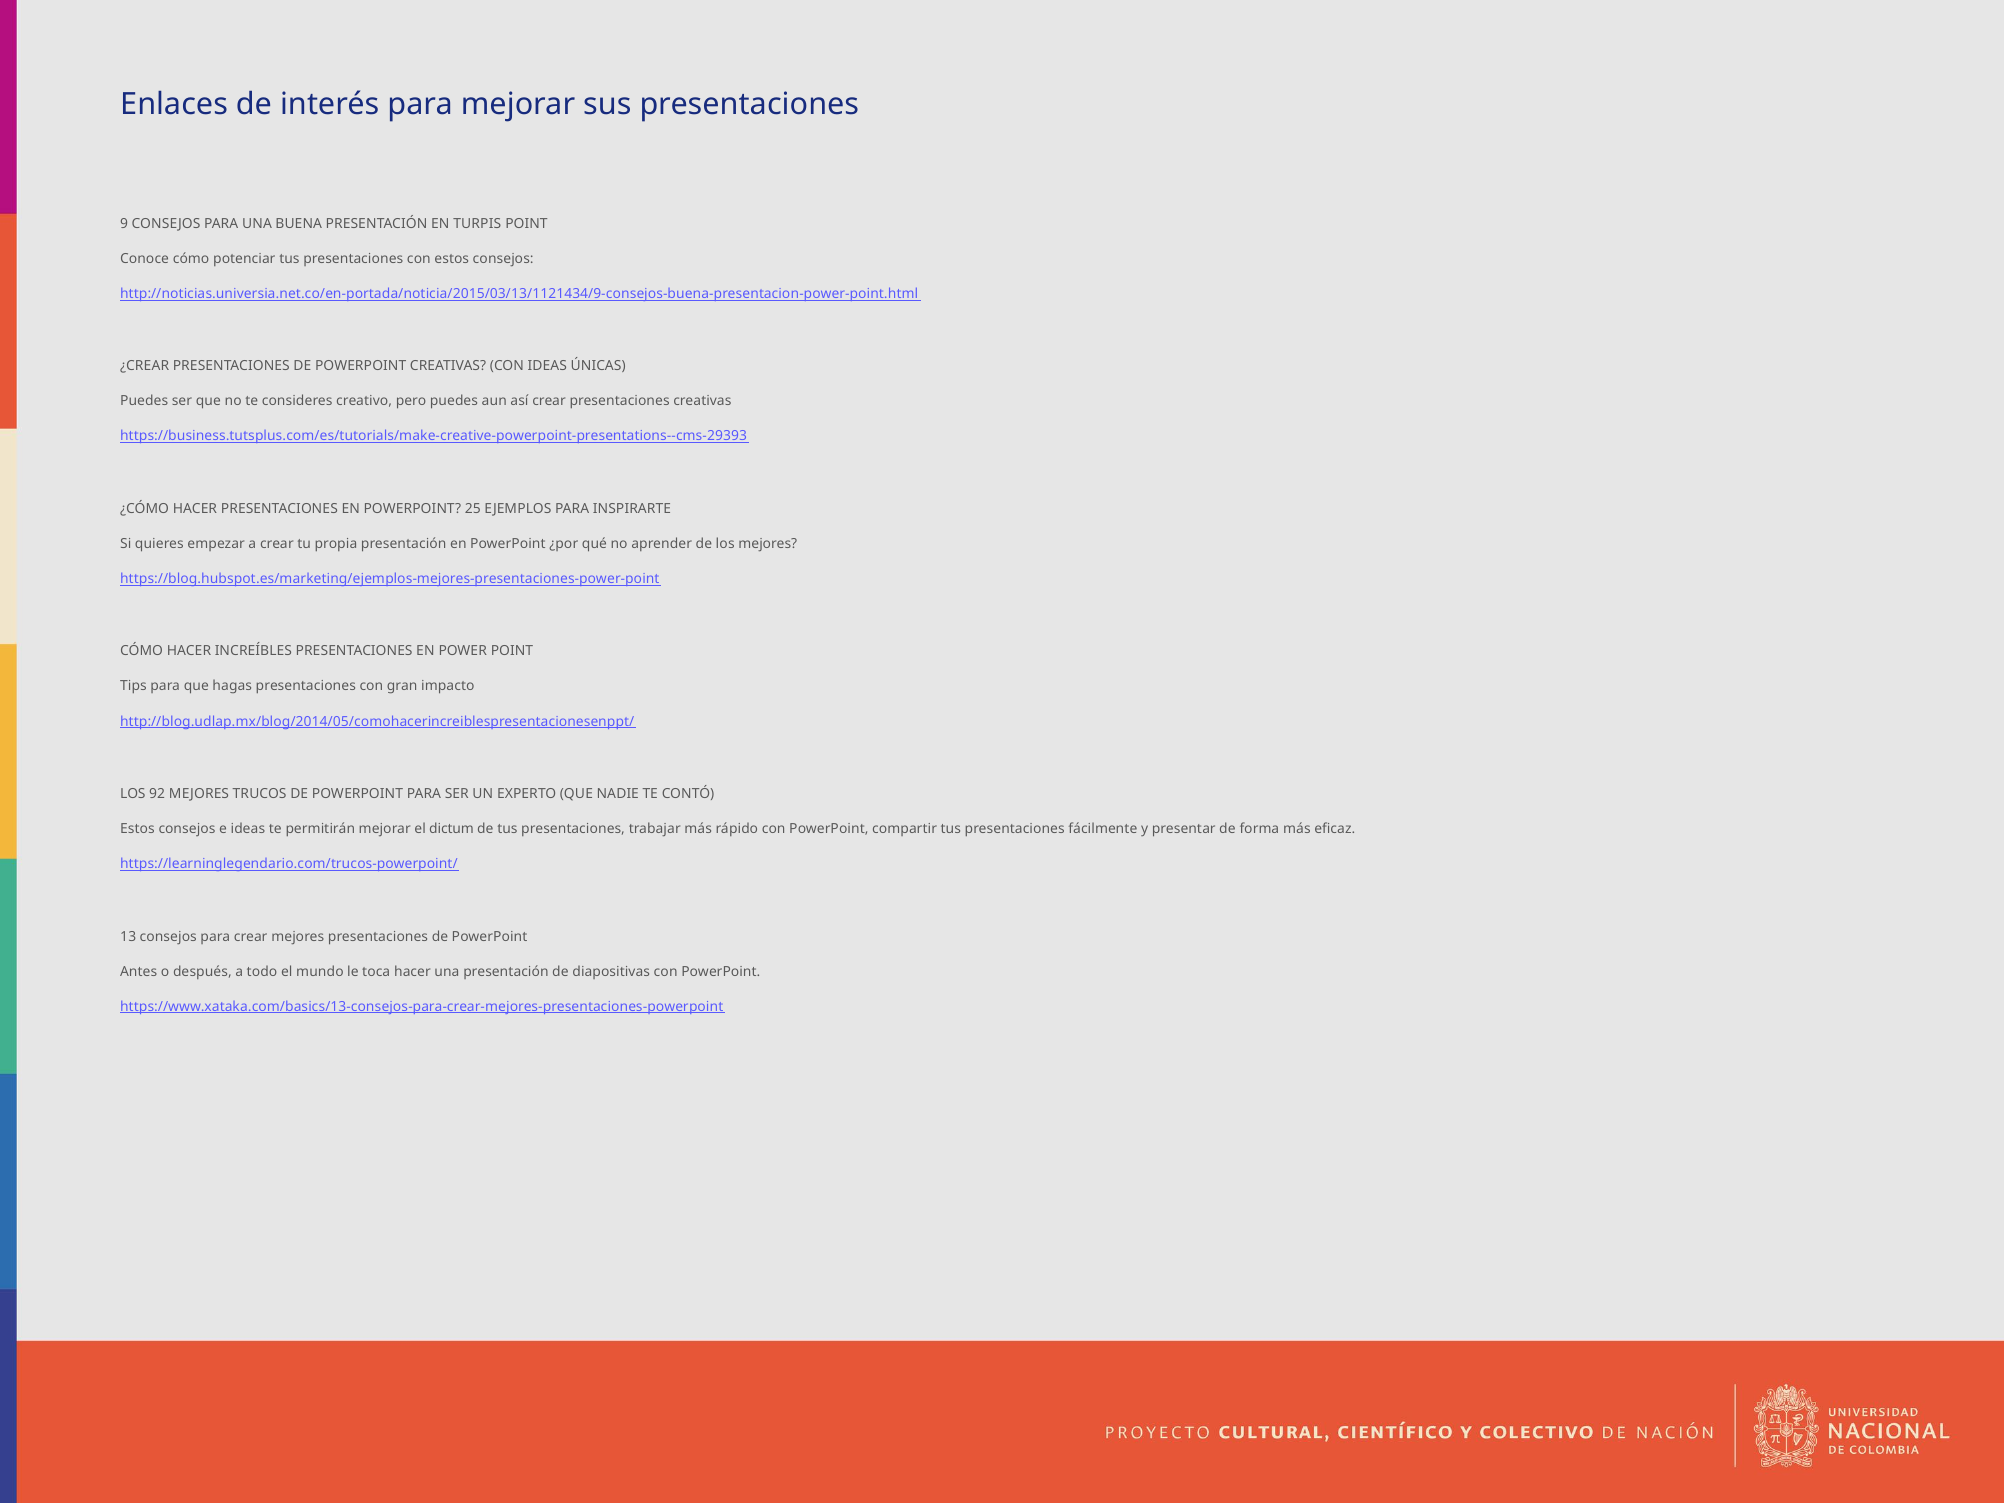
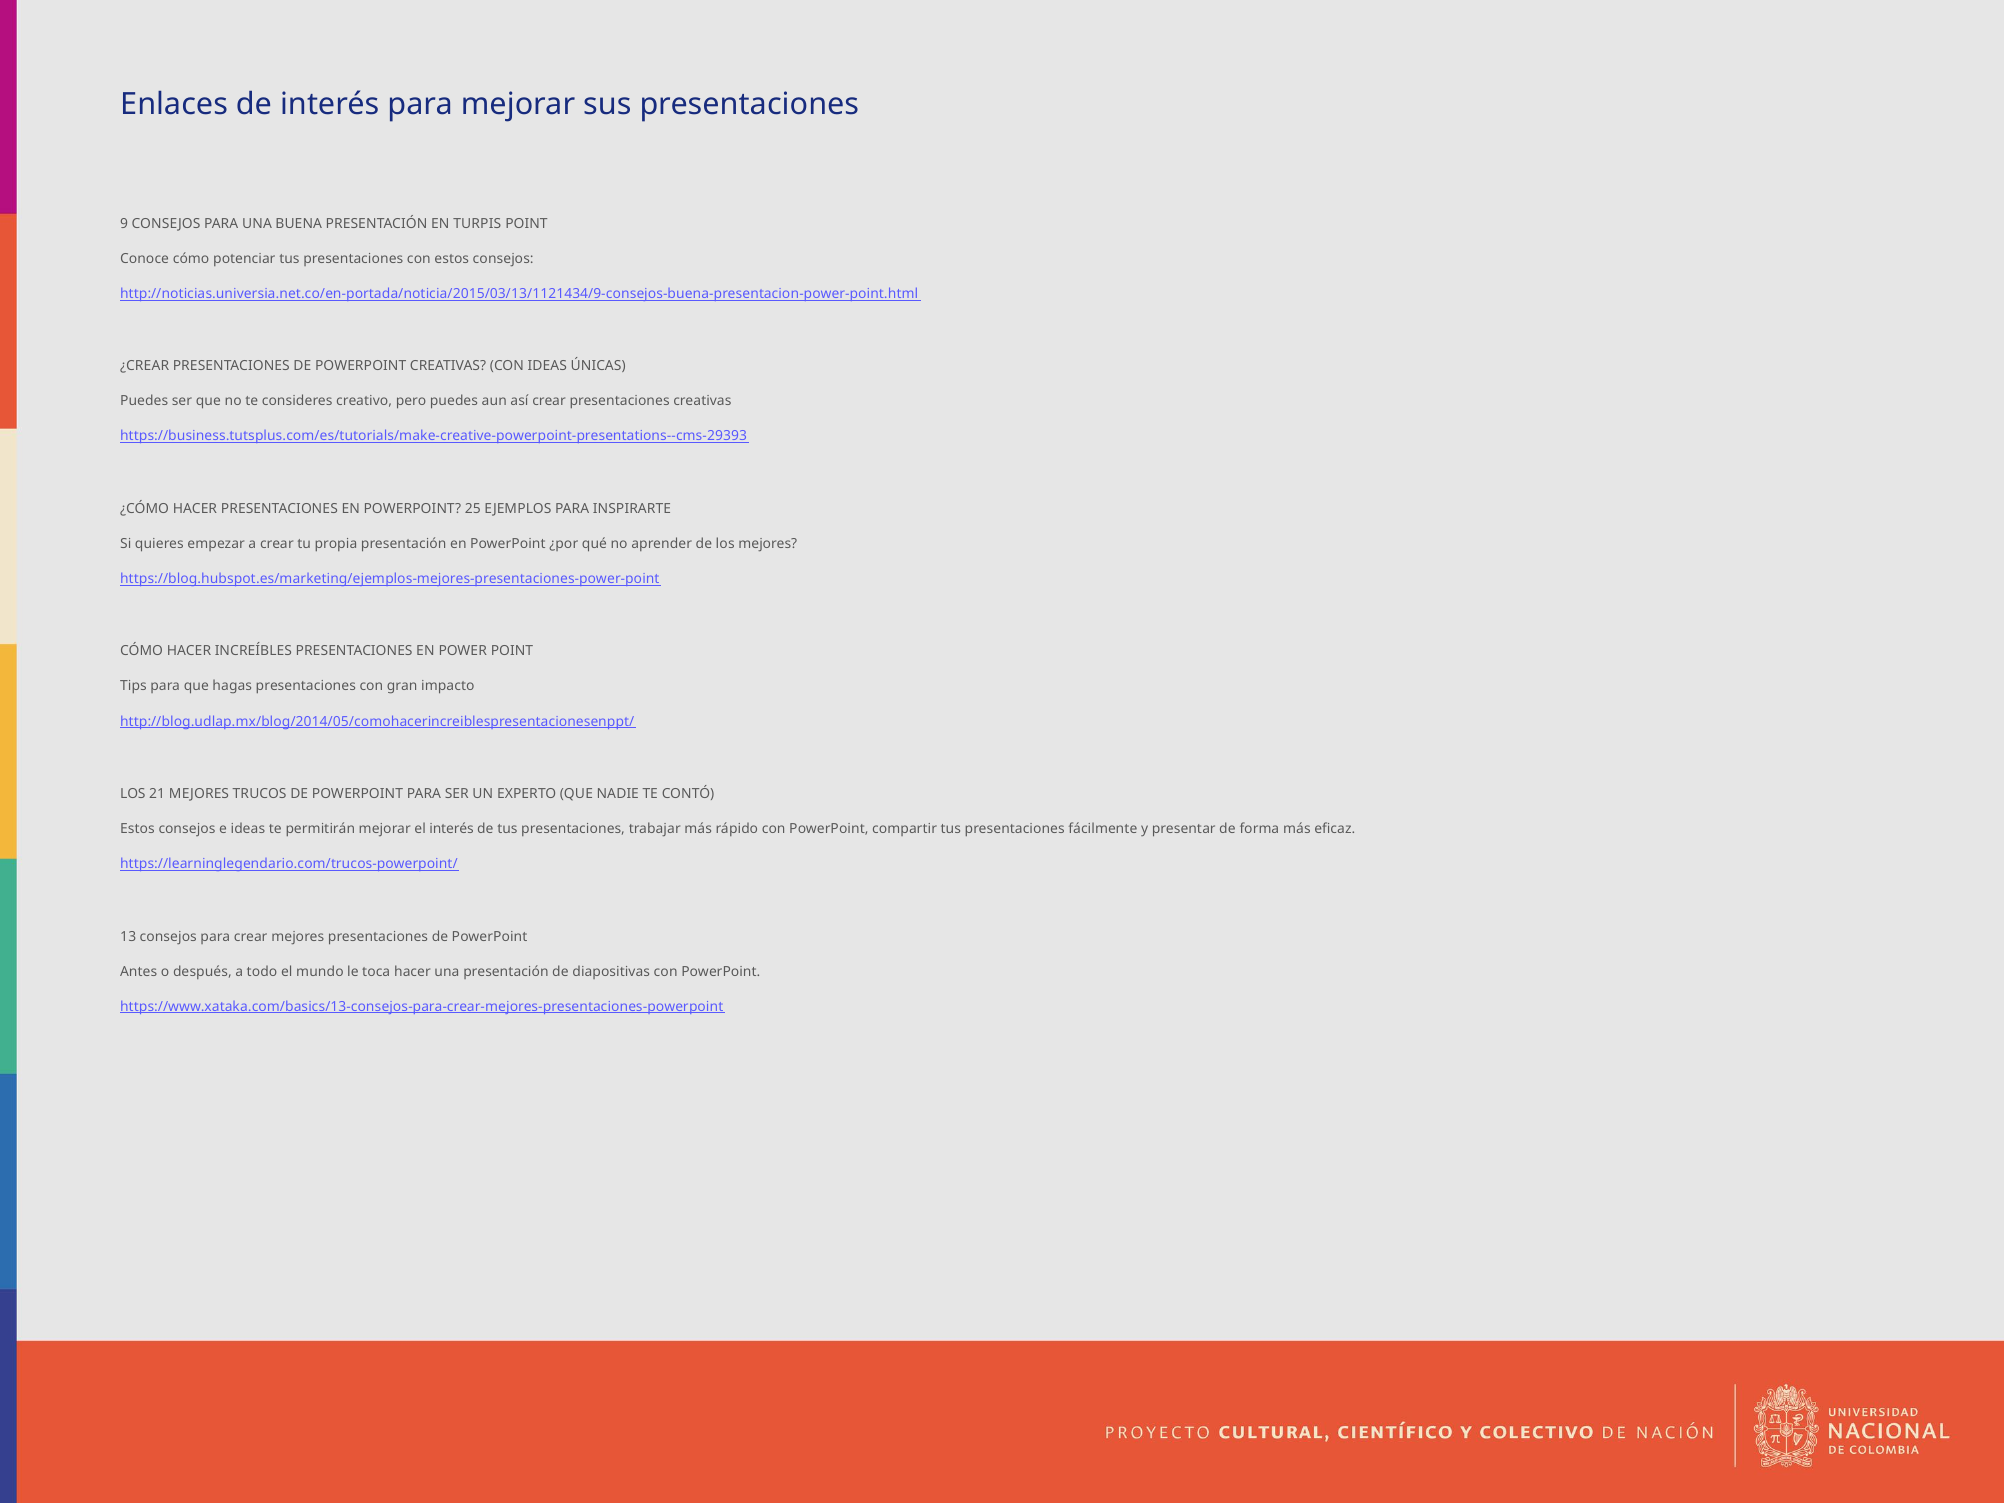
92: 92 -> 21
el dictum: dictum -> interés
